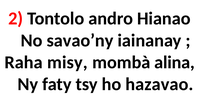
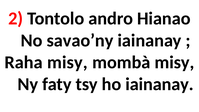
mombà alina: alina -> misy
ho hazavao: hazavao -> iainanay
